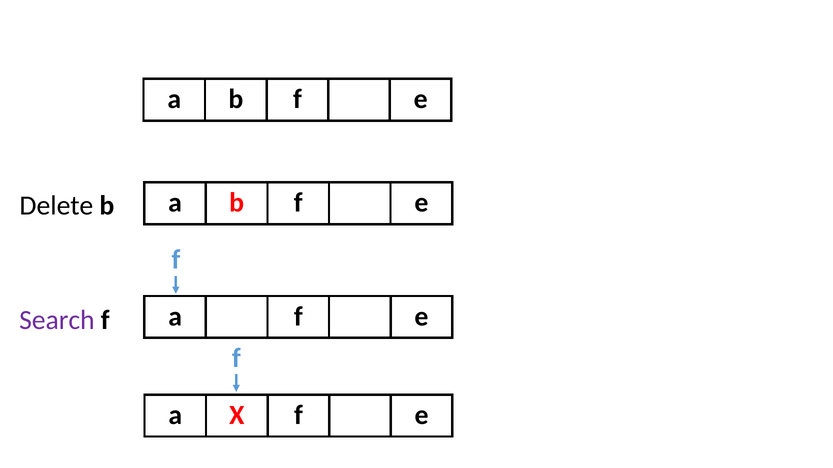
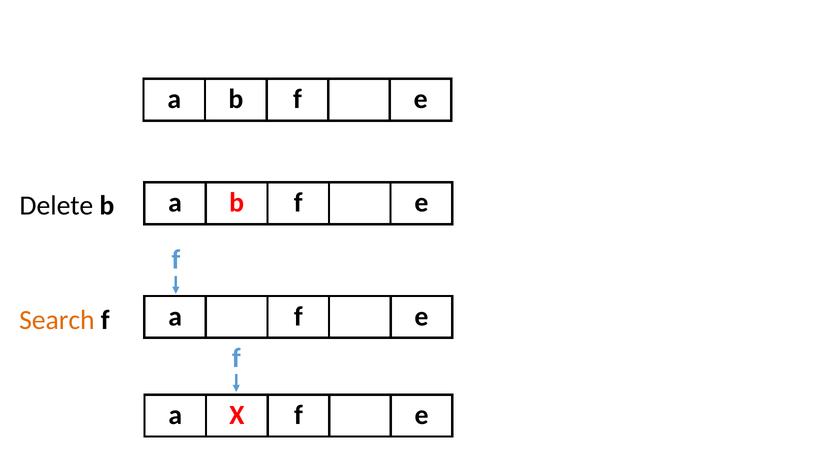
Search colour: purple -> orange
